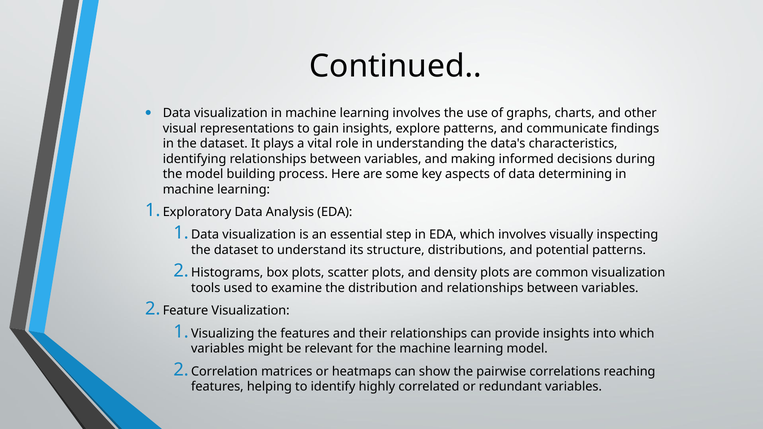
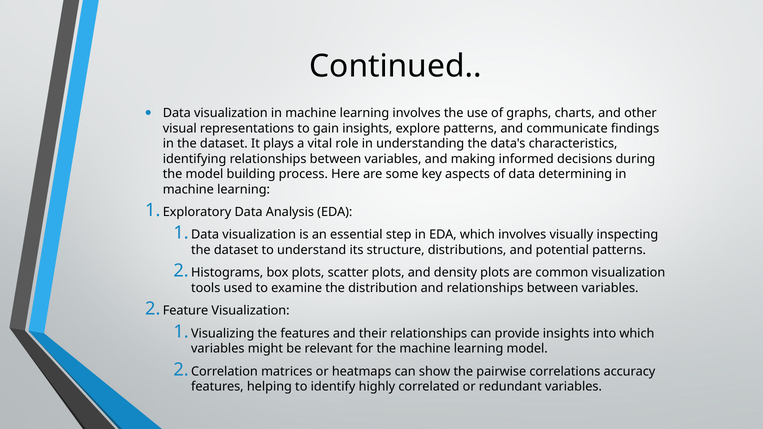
reaching: reaching -> accuracy
